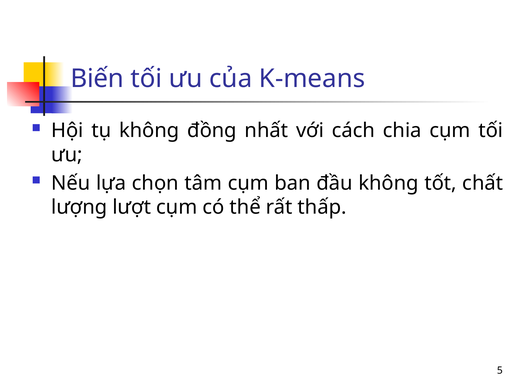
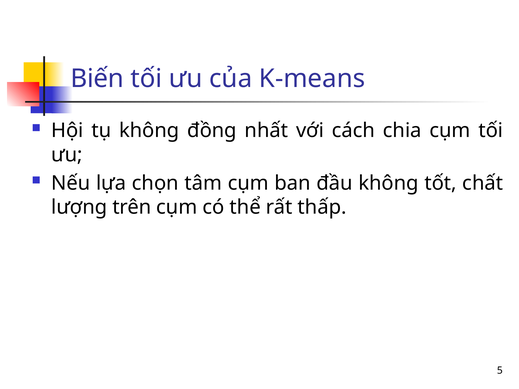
lượt: lượt -> trên
